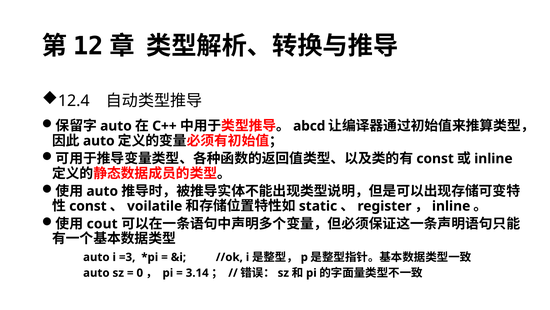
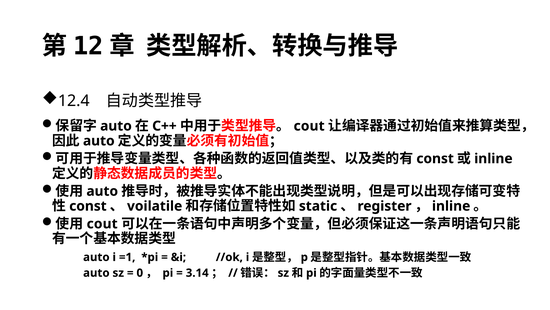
abcd at (309, 126): abcd -> cout
=3: =3 -> =1
